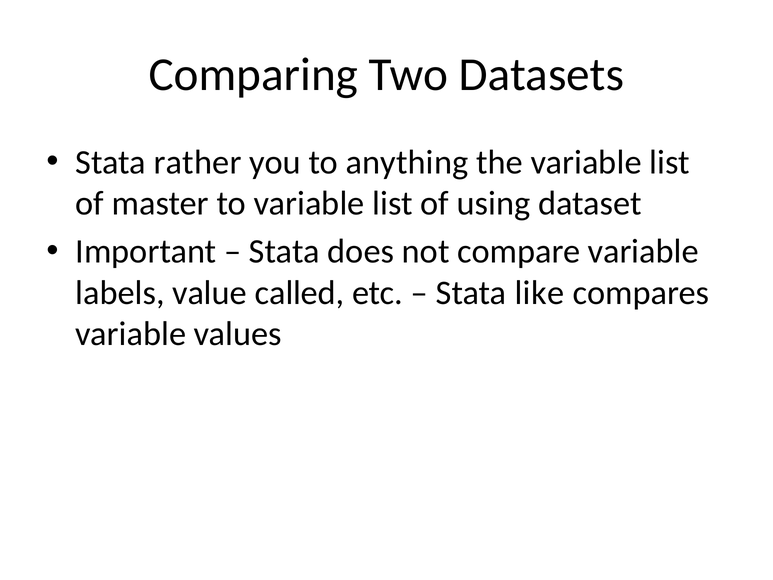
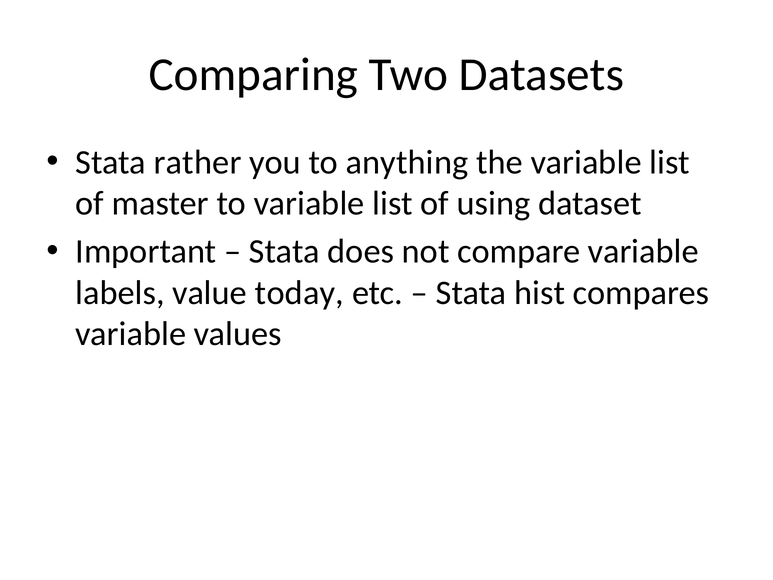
called: called -> today
like: like -> hist
